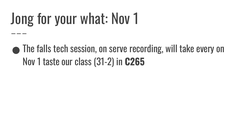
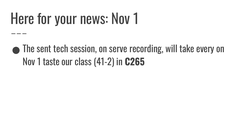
Jong: Jong -> Here
what: what -> news
falls: falls -> sent
31-2: 31-2 -> 41-2
